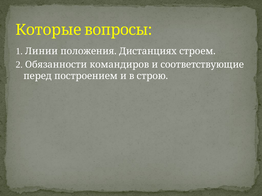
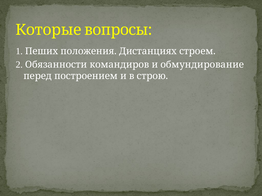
Линии: Линии -> Пеших
соответствующие: соответствующие -> обмундирование
